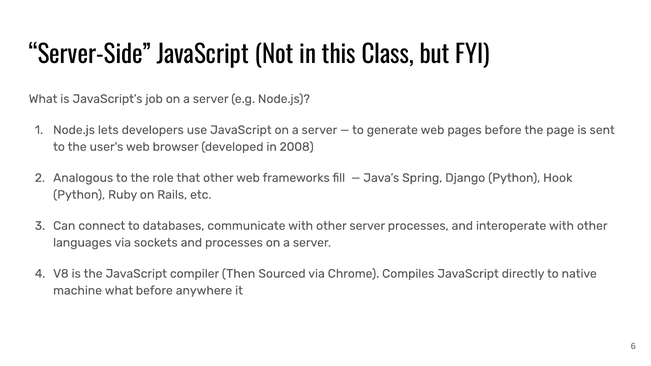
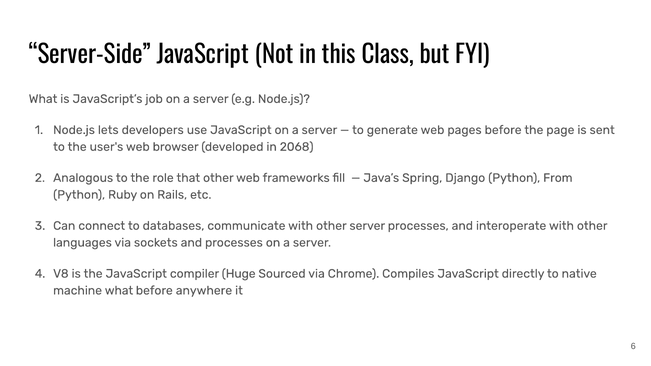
2008: 2008 -> 2068
Hook: Hook -> From
Then: Then -> Huge
